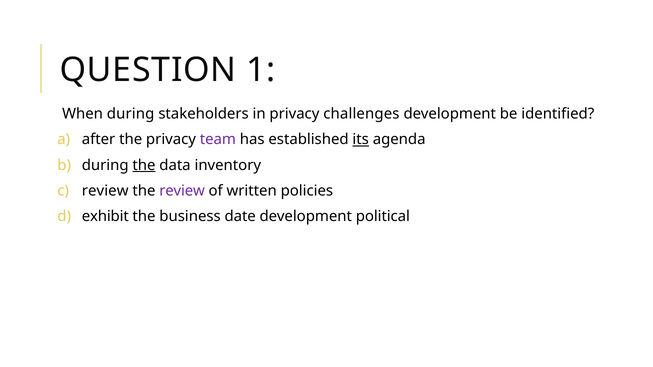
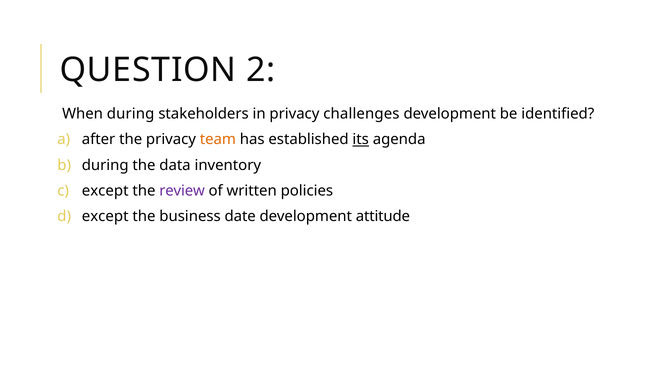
1: 1 -> 2
team colour: purple -> orange
the at (144, 165) underline: present -> none
review at (105, 191): review -> except
exhibit at (105, 217): exhibit -> except
political: political -> attitude
